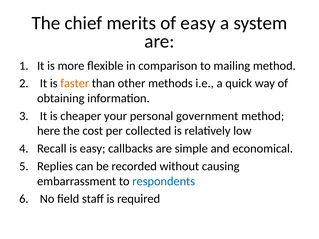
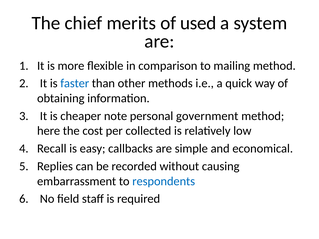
of easy: easy -> used
faster colour: orange -> blue
your: your -> note
